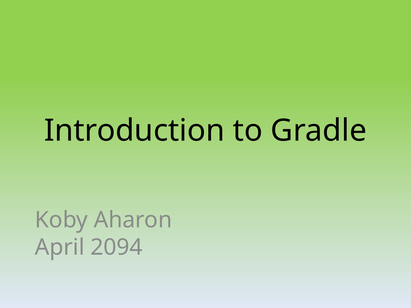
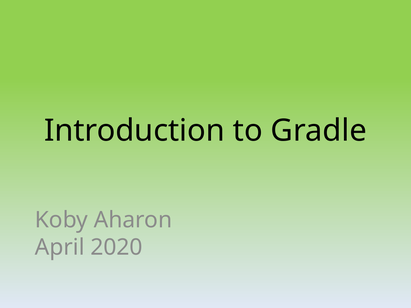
2094: 2094 -> 2020
